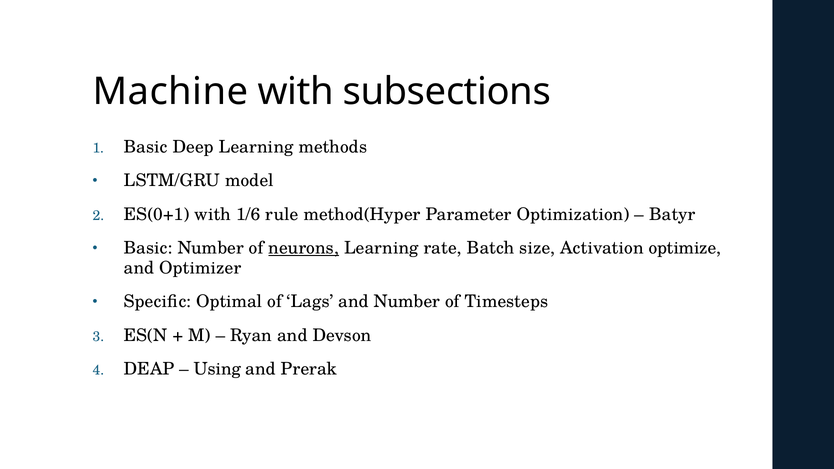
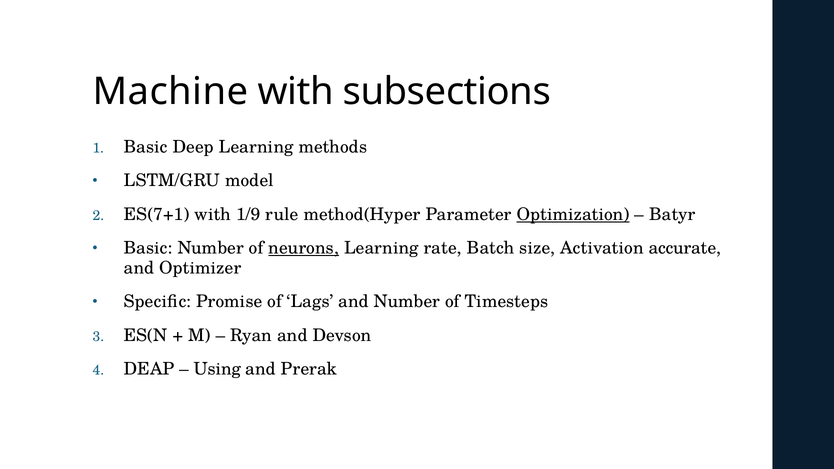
ES(0+1: ES(0+1 -> ES(7+1
1/6: 1/6 -> 1/9
Optimization underline: none -> present
optimize: optimize -> accurate
Optimal: Optimal -> Promise
